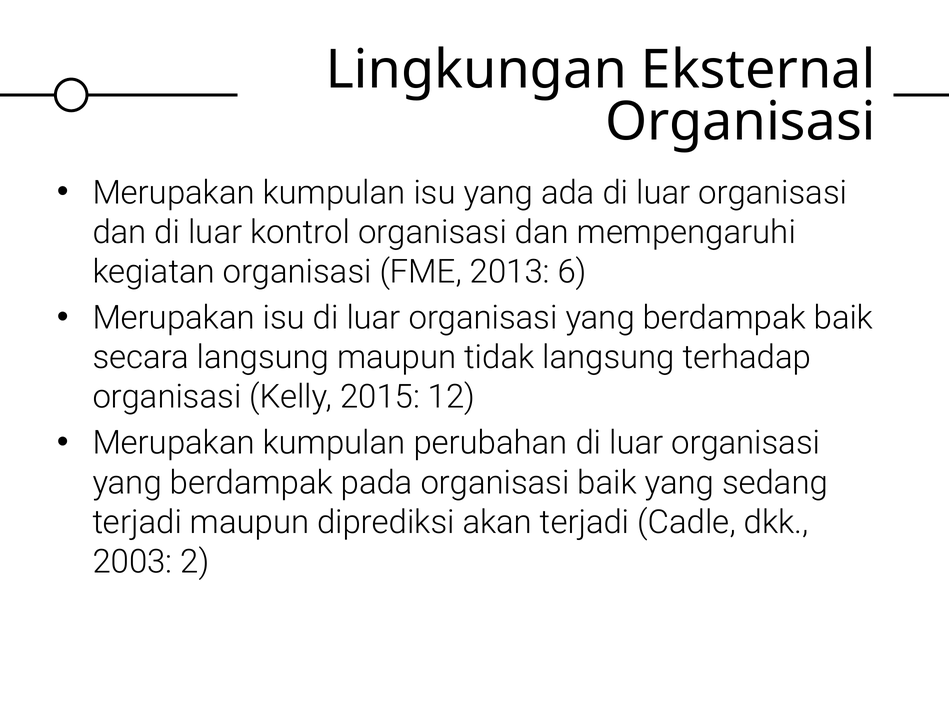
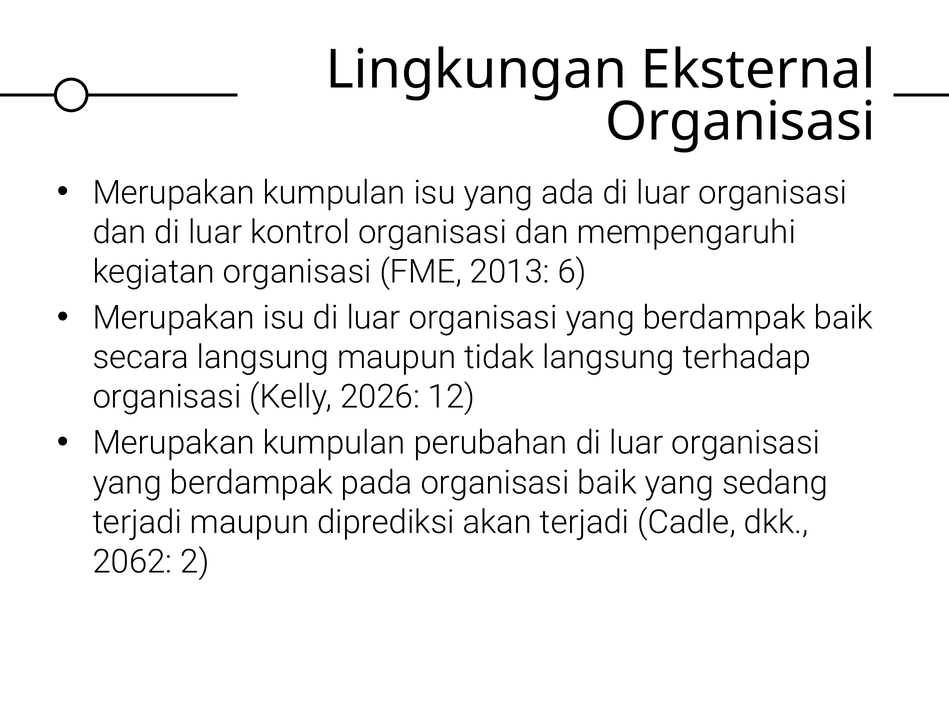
2015: 2015 -> 2026
2003: 2003 -> 2062
